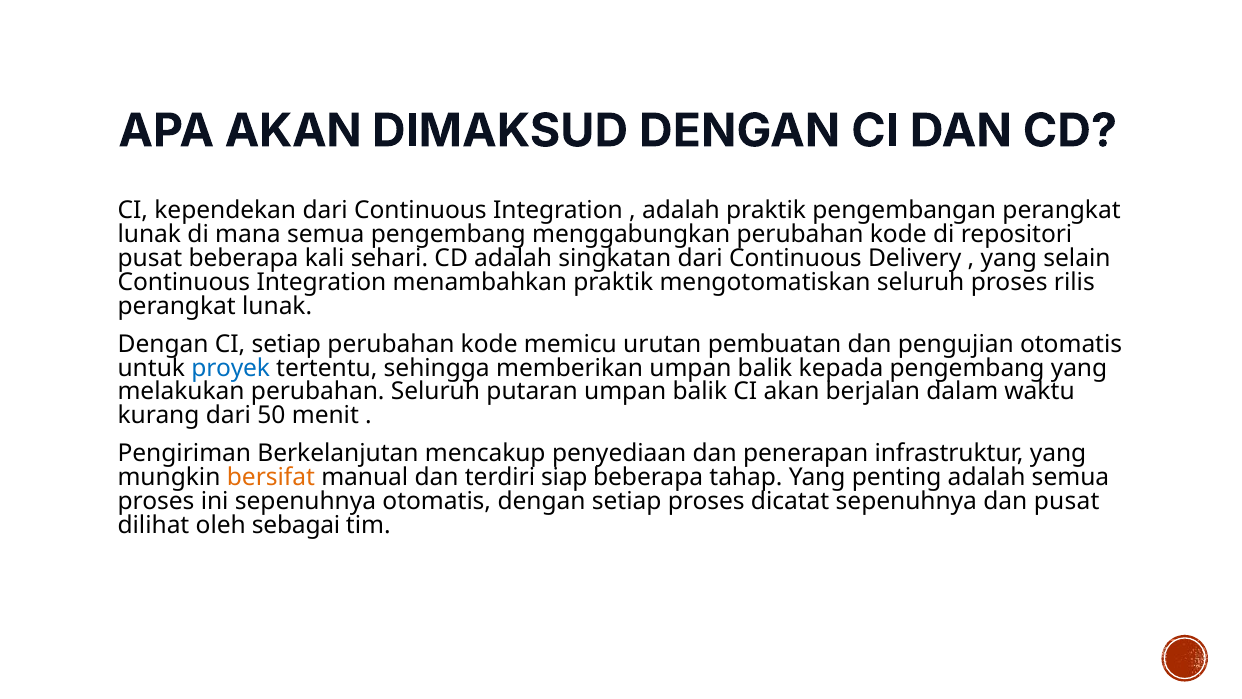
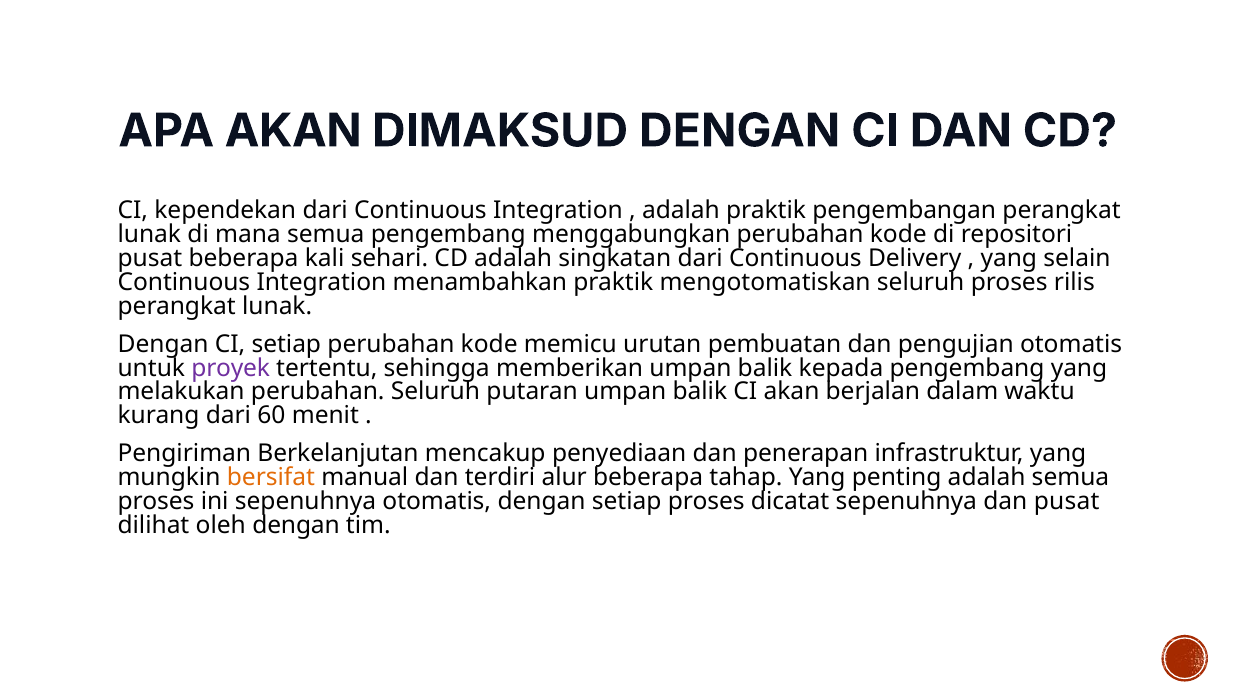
proyek colour: blue -> purple
50: 50 -> 60
siap: siap -> alur
oleh sebagai: sebagai -> dengan
